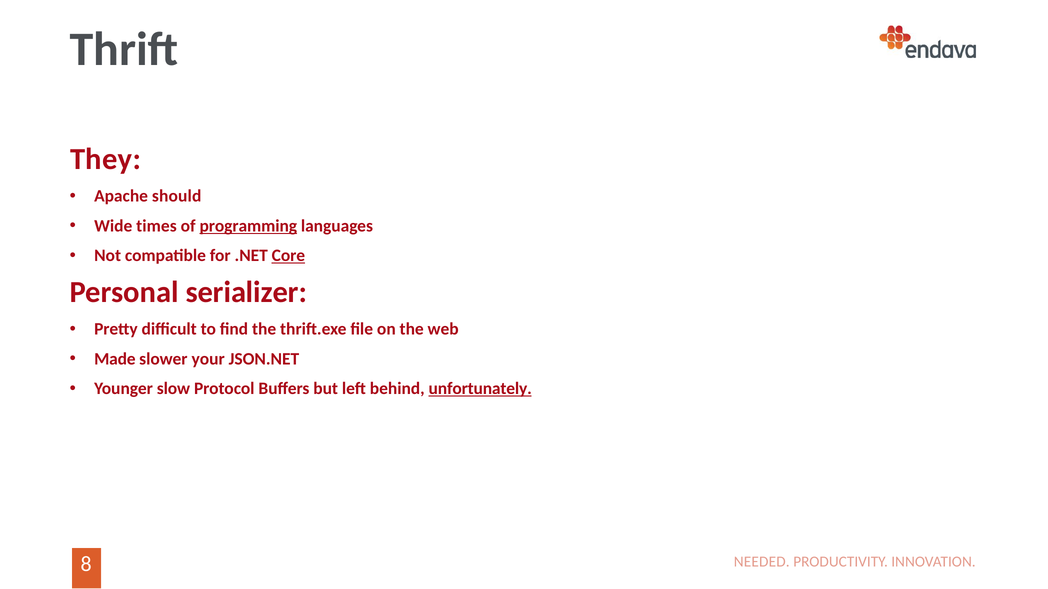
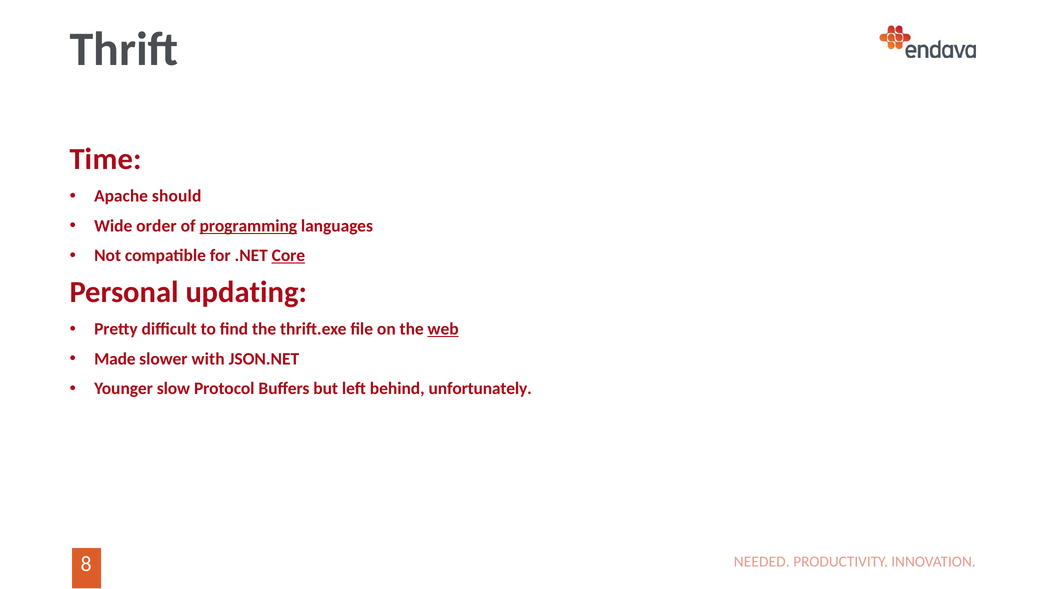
They: They -> Time
times: times -> order
serializer: serializer -> updating
web underline: none -> present
your: your -> with
unfortunately underline: present -> none
